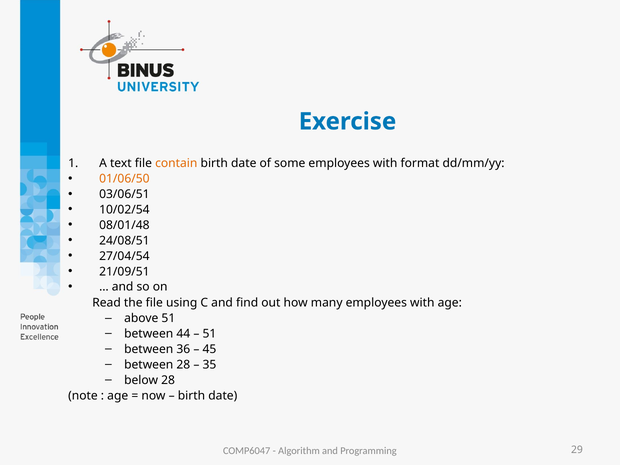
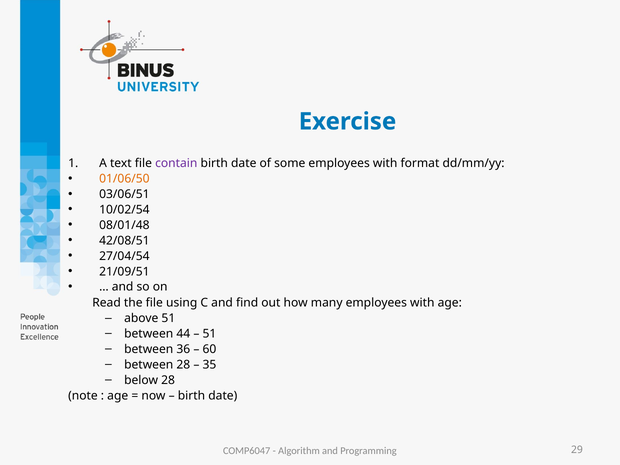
contain colour: orange -> purple
24/08/51: 24/08/51 -> 42/08/51
45: 45 -> 60
